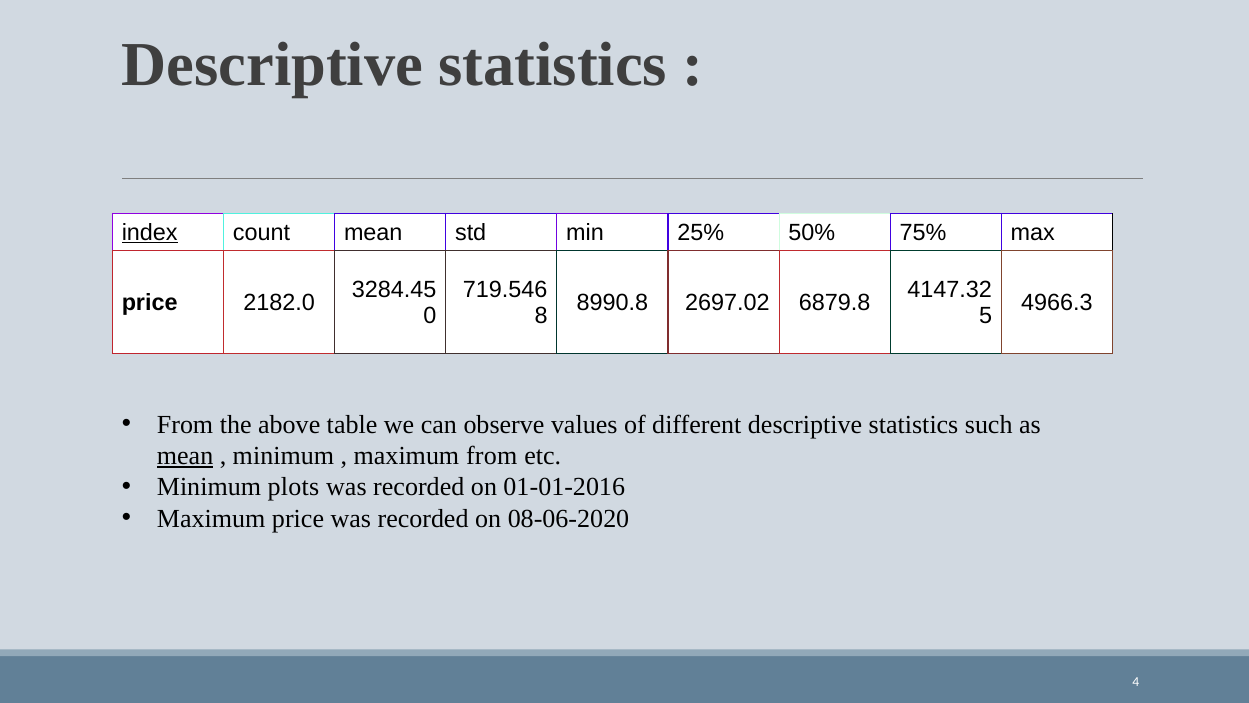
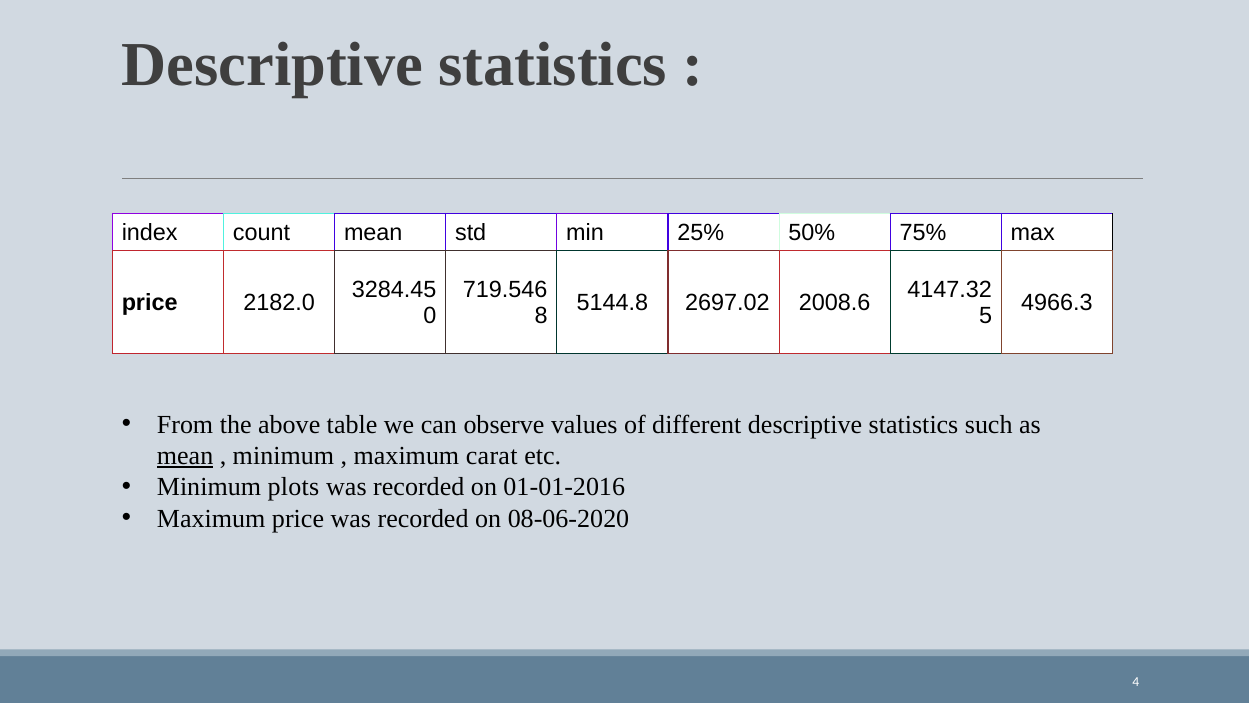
index underline: present -> none
8990.8: 8990.8 -> 5144.8
6879.8: 6879.8 -> 2008.6
maximum from: from -> carat
